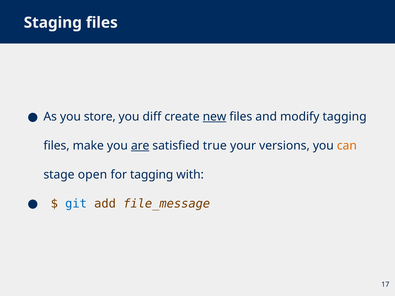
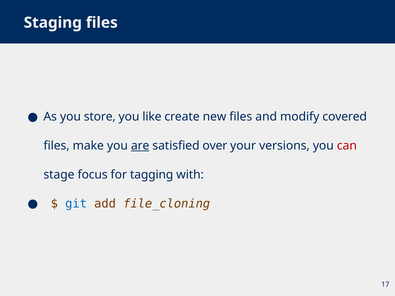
diff: diff -> like
new underline: present -> none
modify tagging: tagging -> covered
true: true -> over
can colour: orange -> red
open: open -> focus
file_message: file_message -> file_cloning
